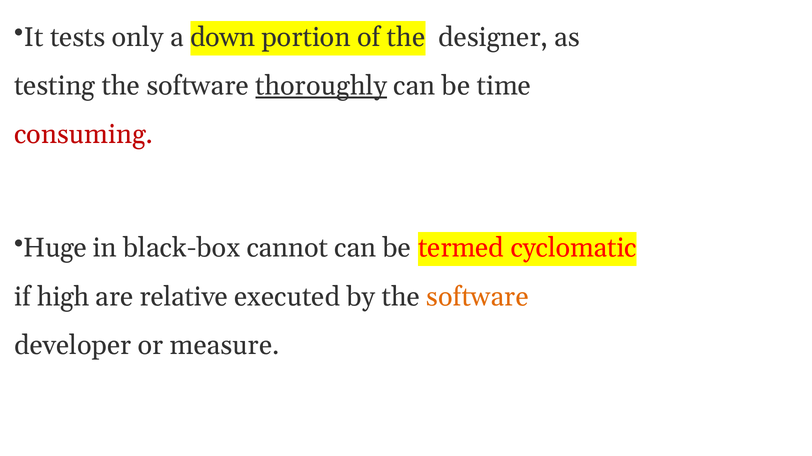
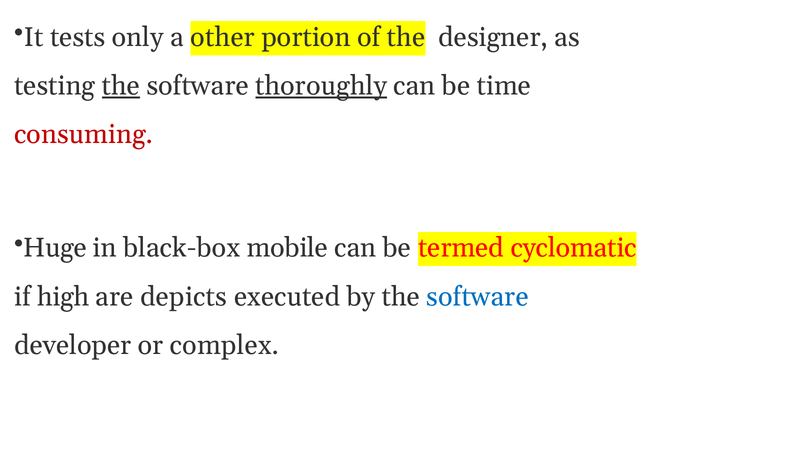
down: down -> other
the at (121, 86) underline: none -> present
cannot: cannot -> mobile
relative: relative -> depicts
software at (477, 297) colour: orange -> blue
measure: measure -> complex
